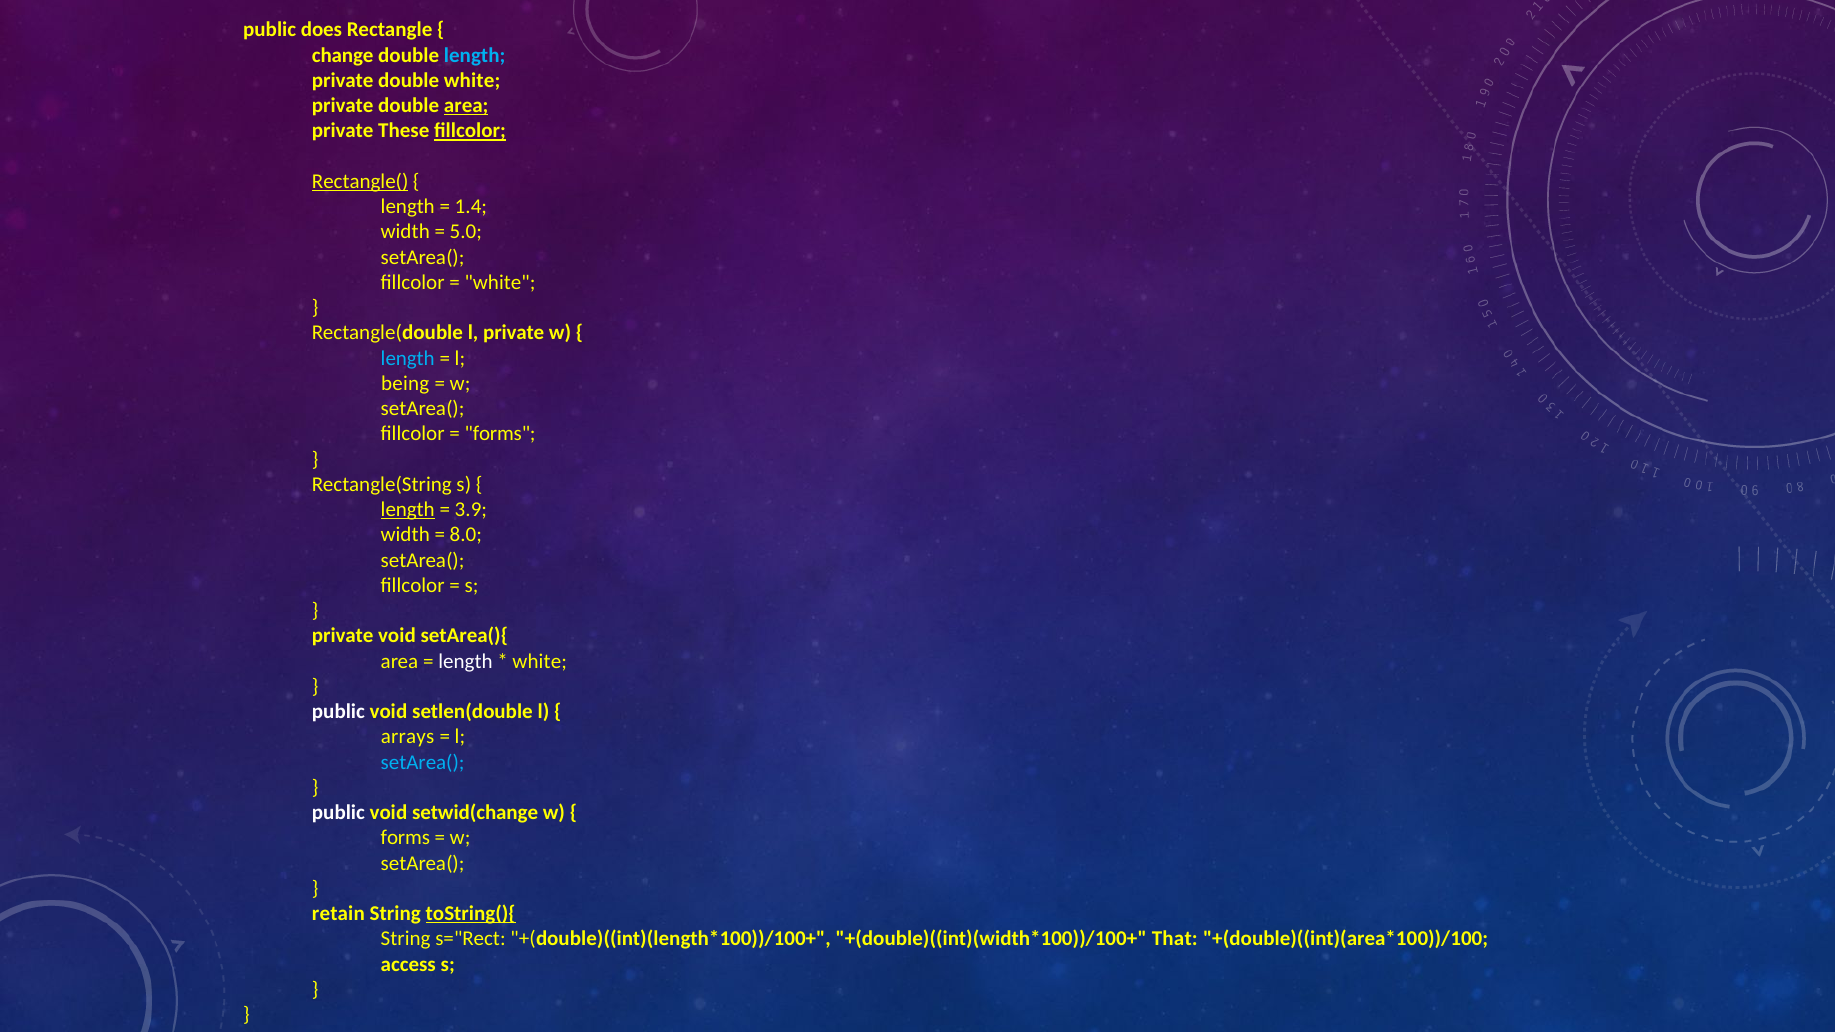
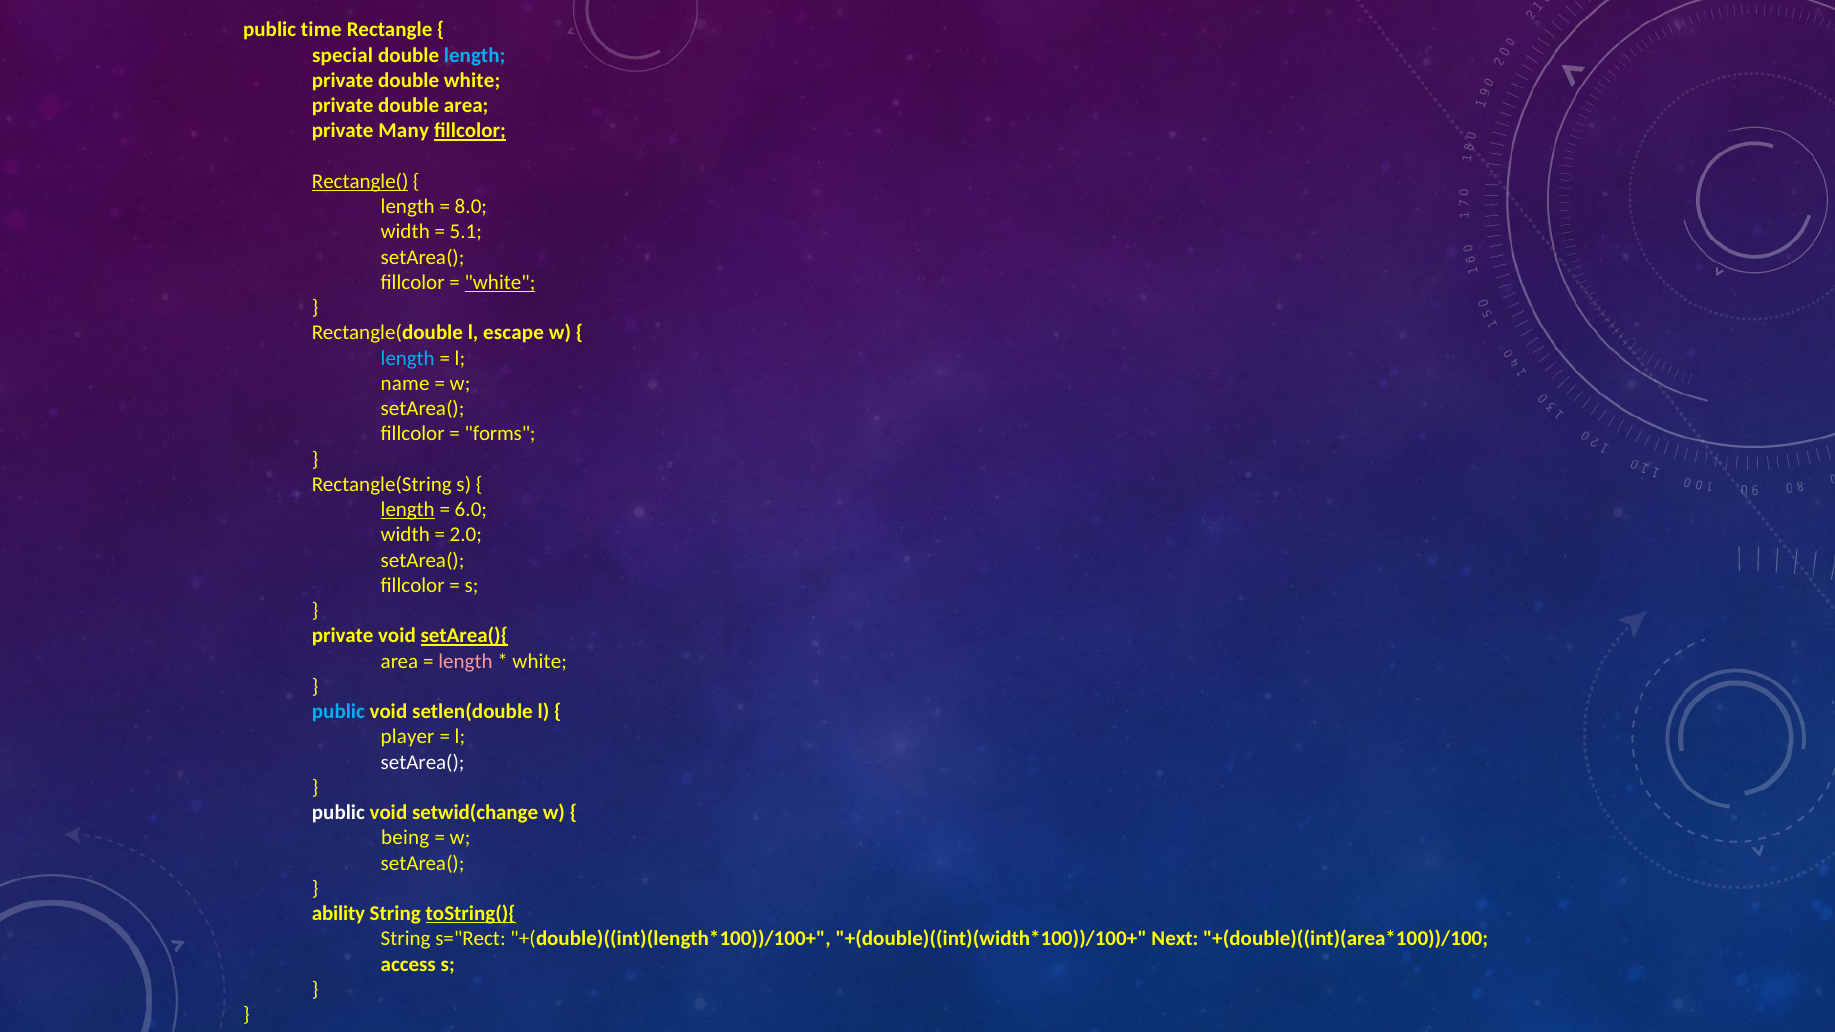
does: does -> time
change: change -> special
area at (466, 106) underline: present -> none
These: These -> Many
1.4: 1.4 -> 8.0
5.0: 5.0 -> 5.1
white at (500, 283) underline: none -> present
l private: private -> escape
being: being -> name
3.9: 3.9 -> 6.0
8.0: 8.0 -> 2.0
setArea(){ underline: none -> present
length at (466, 661) colour: white -> pink
public at (338, 712) colour: white -> light blue
arrays: arrays -> player
setArea( at (423, 762) colour: light blue -> white
forms at (405, 838): forms -> being
retain: retain -> ability
That: That -> Next
